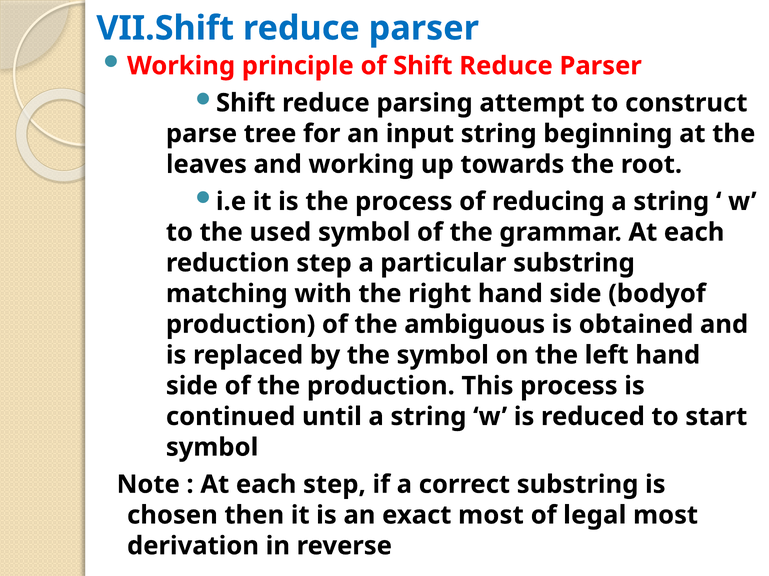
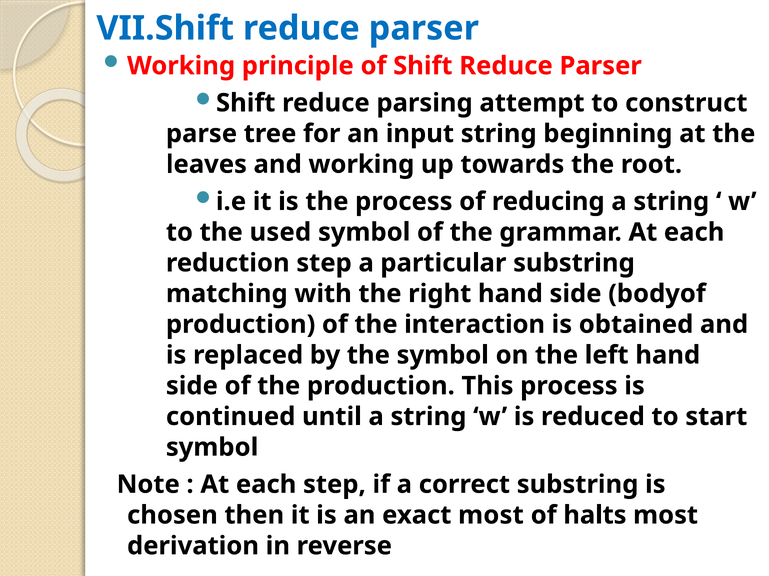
ambiguous: ambiguous -> interaction
legal: legal -> halts
